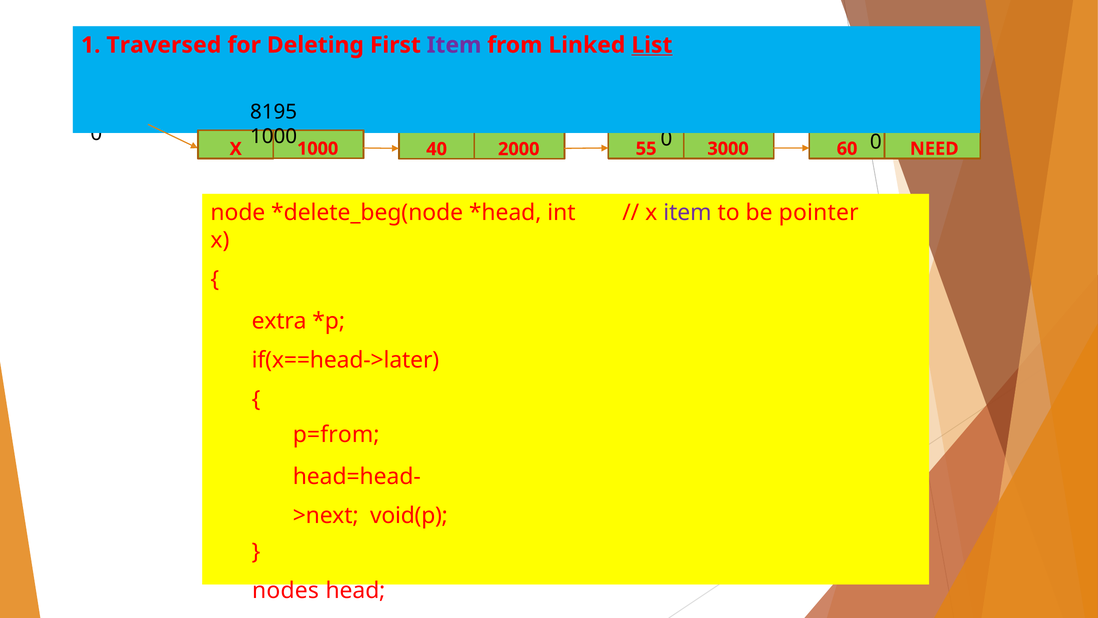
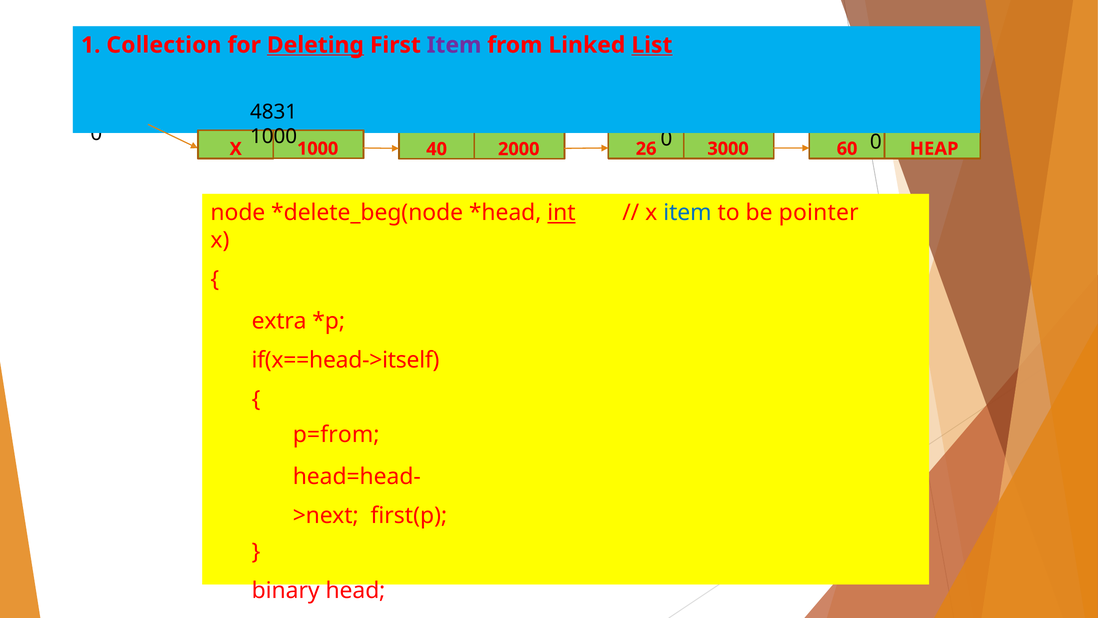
Traversed: Traversed -> Collection
Deleting underline: none -> present
8195: 8195 -> 4831
55: 55 -> 26
NEED: NEED -> HEAP
item at (687, 213) colour: purple -> blue
int underline: none -> present
if(x==head->later: if(x==head->later -> if(x==head->itself
void(p: void(p -> first(p
nodes: nodes -> binary
